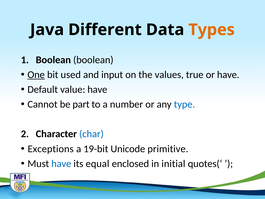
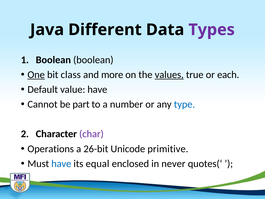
Types colour: orange -> purple
used: used -> class
input: input -> more
values underline: none -> present
or have: have -> each
char colour: blue -> purple
Exceptions: Exceptions -> Operations
19-bit: 19-bit -> 26-bit
initial: initial -> never
